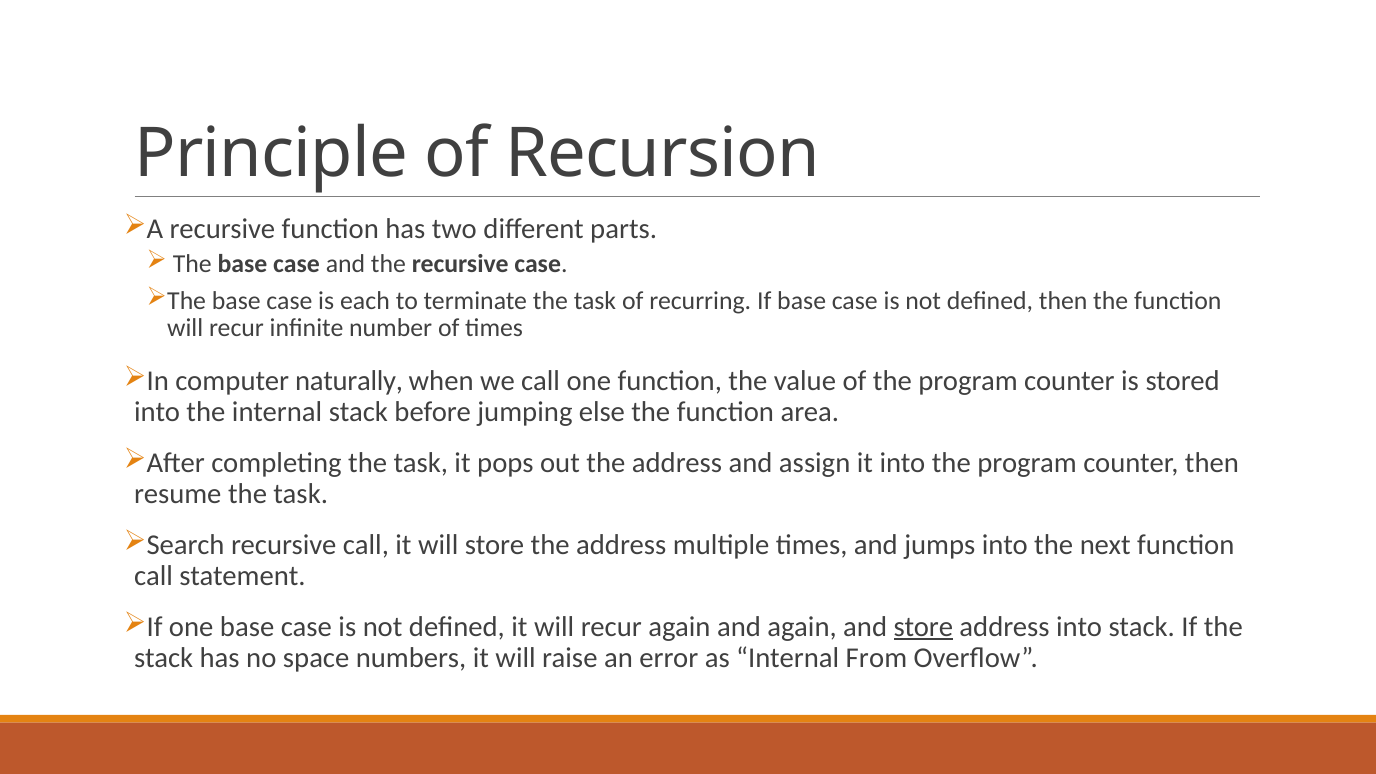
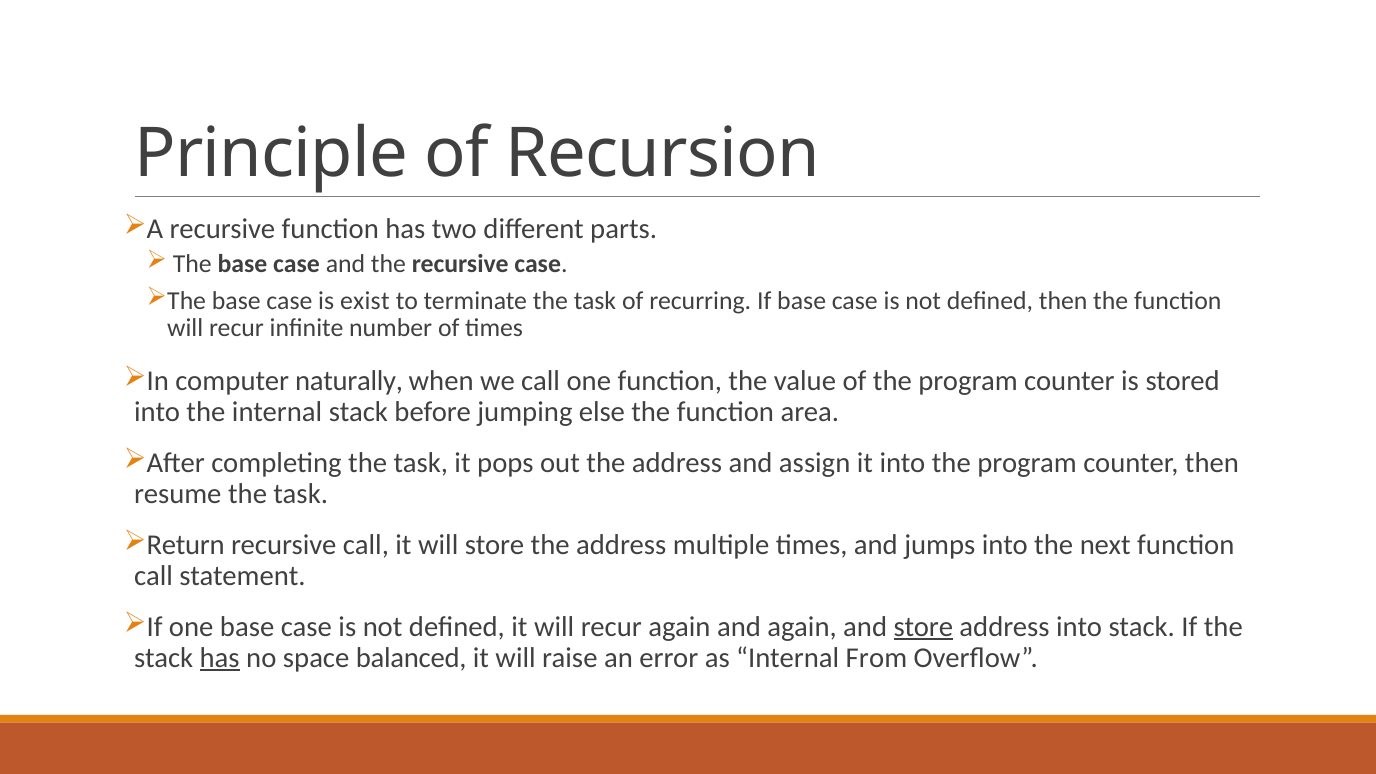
each: each -> exist
Search: Search -> Return
has at (220, 658) underline: none -> present
numbers: numbers -> balanced
